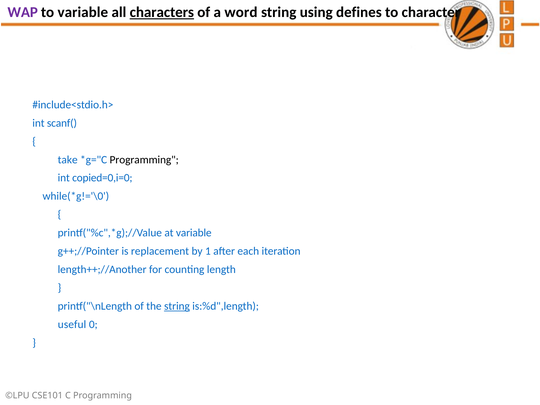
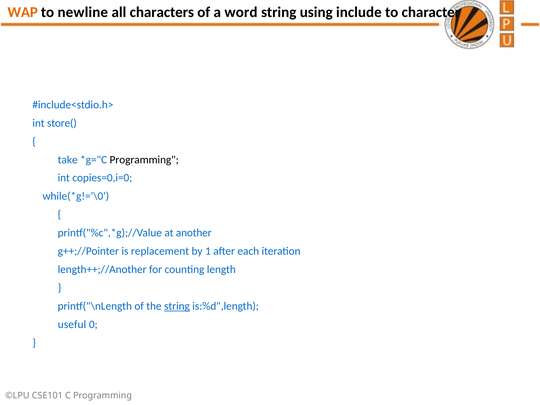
WAP colour: purple -> orange
to variable: variable -> newline
characters underline: present -> none
defines: defines -> include
scanf(: scanf( -> store(
copied=0,i=0: copied=0,i=0 -> copies=0,i=0
at variable: variable -> another
